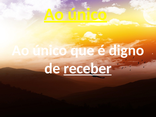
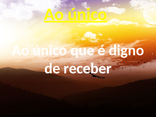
receber underline: present -> none
